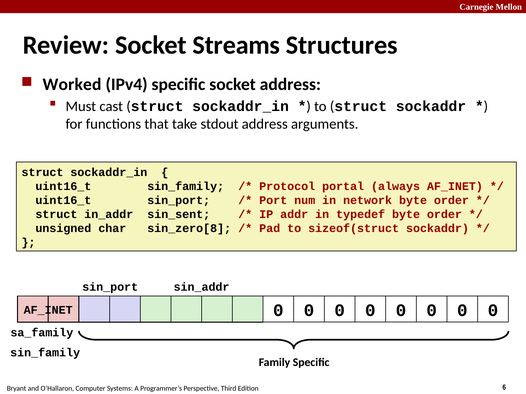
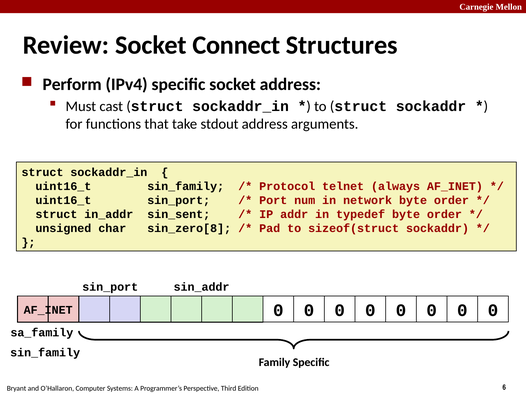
Streams: Streams -> Connect
Worked: Worked -> Perform
portal: portal -> telnet
